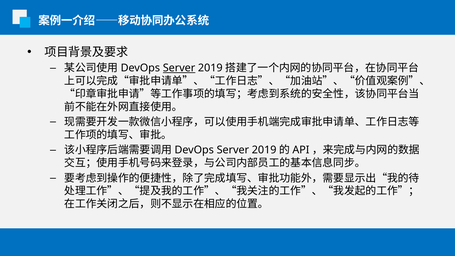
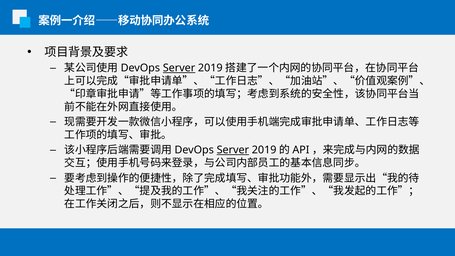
Server at (233, 150) underline: none -> present
